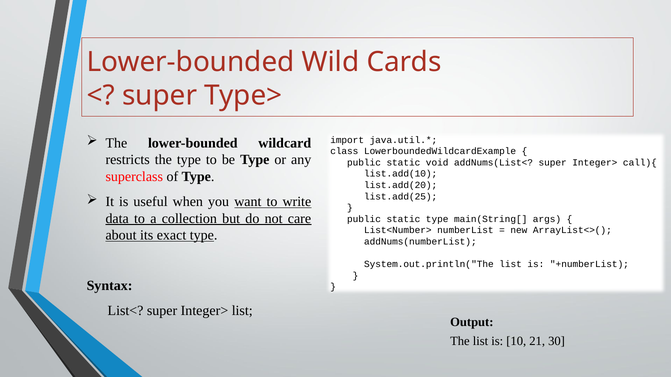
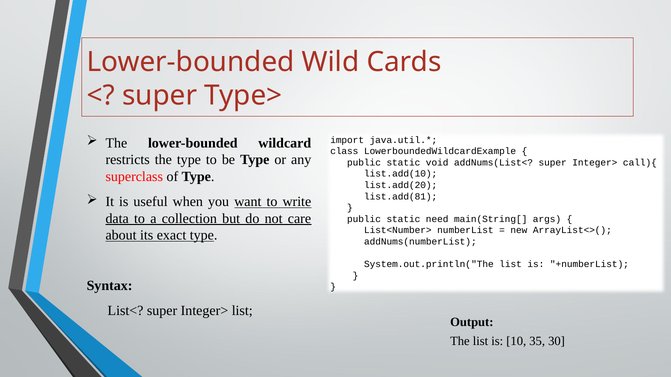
list.add(25: list.add(25 -> list.add(81
static type: type -> need
21: 21 -> 35
